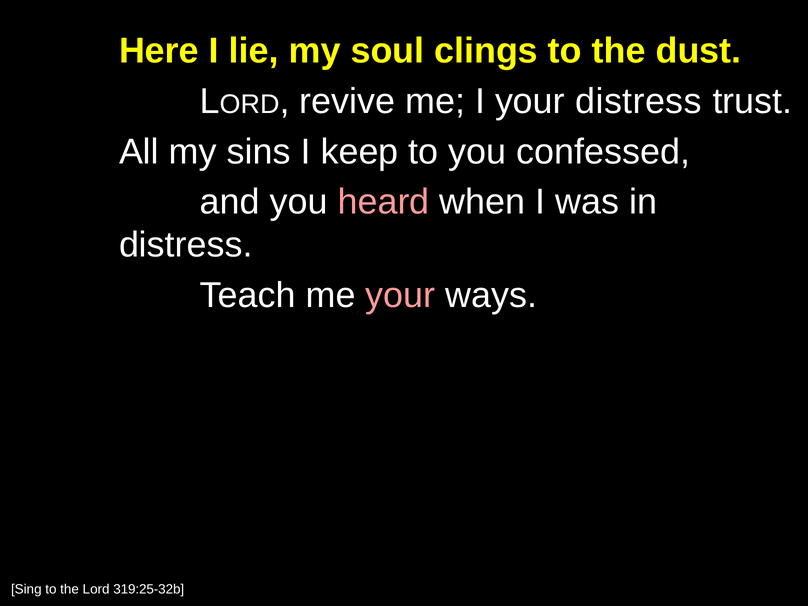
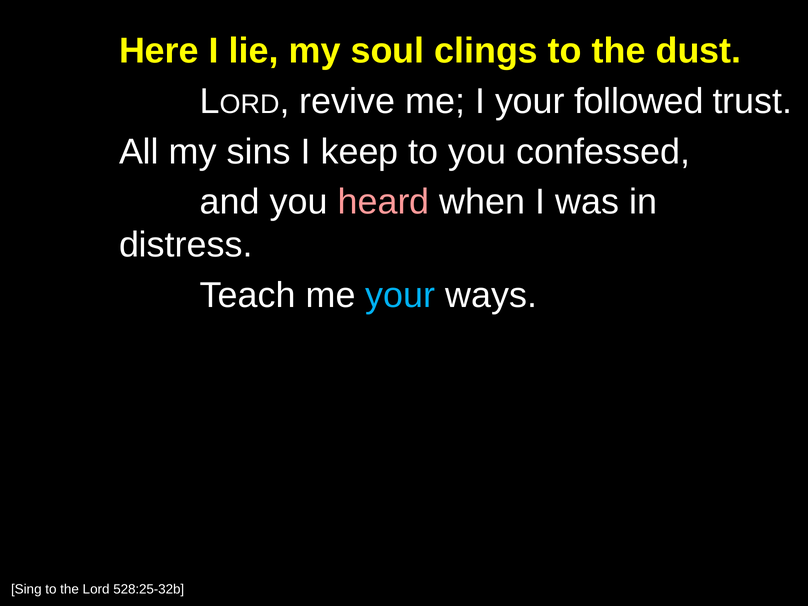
your distress: distress -> followed
your at (400, 295) colour: pink -> light blue
319:25-32b: 319:25-32b -> 528:25-32b
